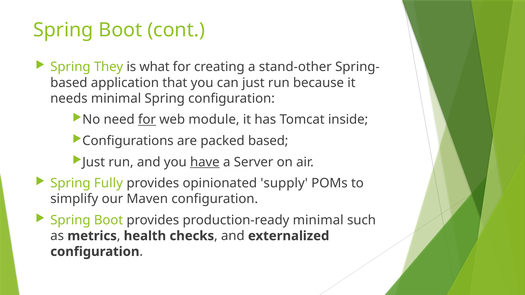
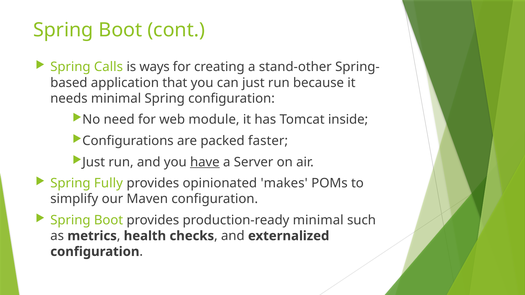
They: They -> Calls
what: what -> ways
for at (147, 120) underline: present -> none
packed based: based -> faster
supply: supply -> makes
